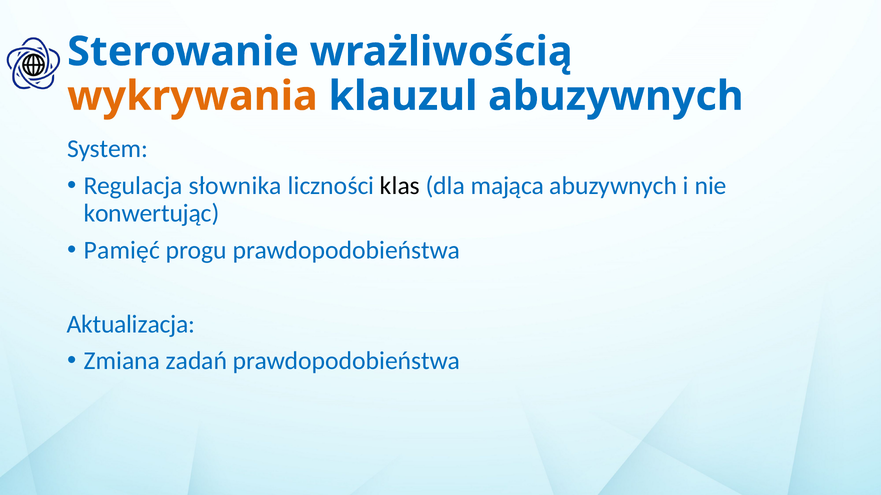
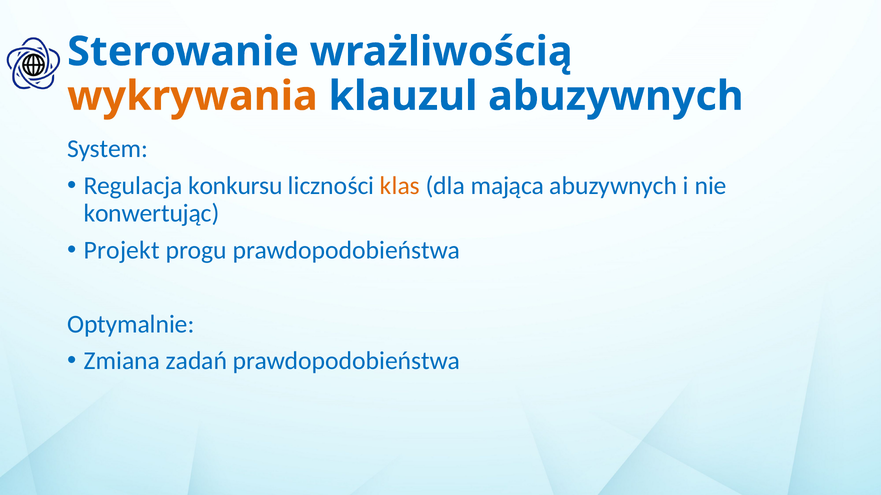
słownika: słownika -> konkursu
klas colour: black -> orange
Pamięć: Pamięć -> Projekt
Aktualizacja: Aktualizacja -> Optymalnie
